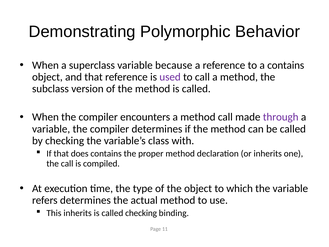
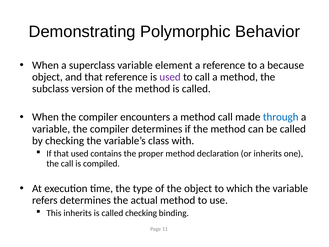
because: because -> element
a contains: contains -> because
through colour: purple -> blue
that does: does -> used
